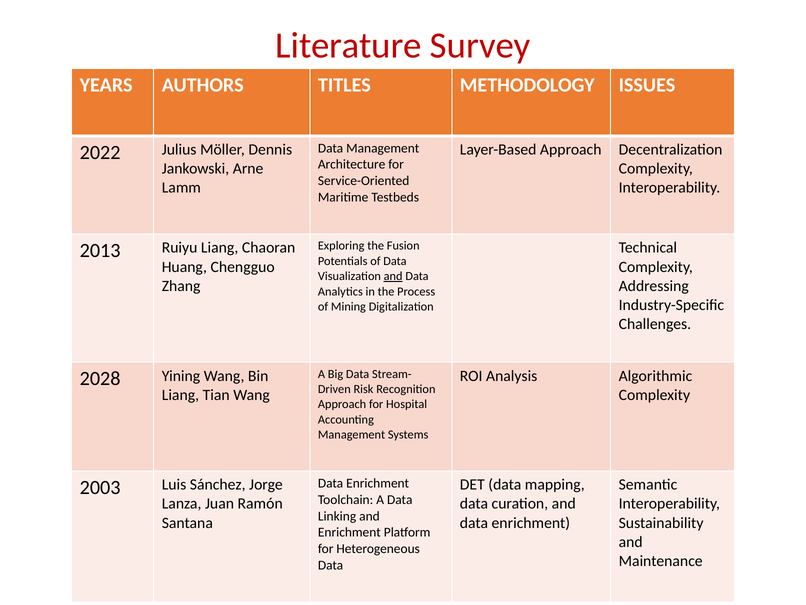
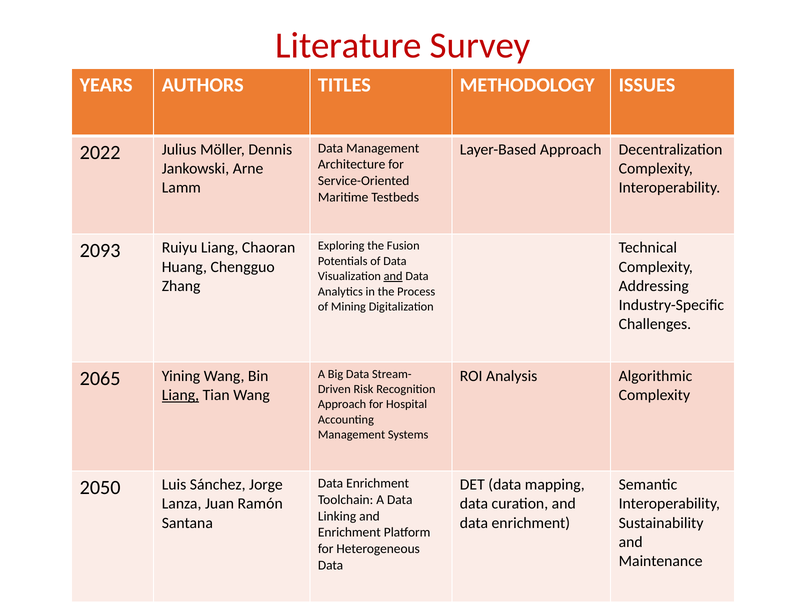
2013: 2013 -> 2093
2028: 2028 -> 2065
Liang at (180, 395) underline: none -> present
2003: 2003 -> 2050
